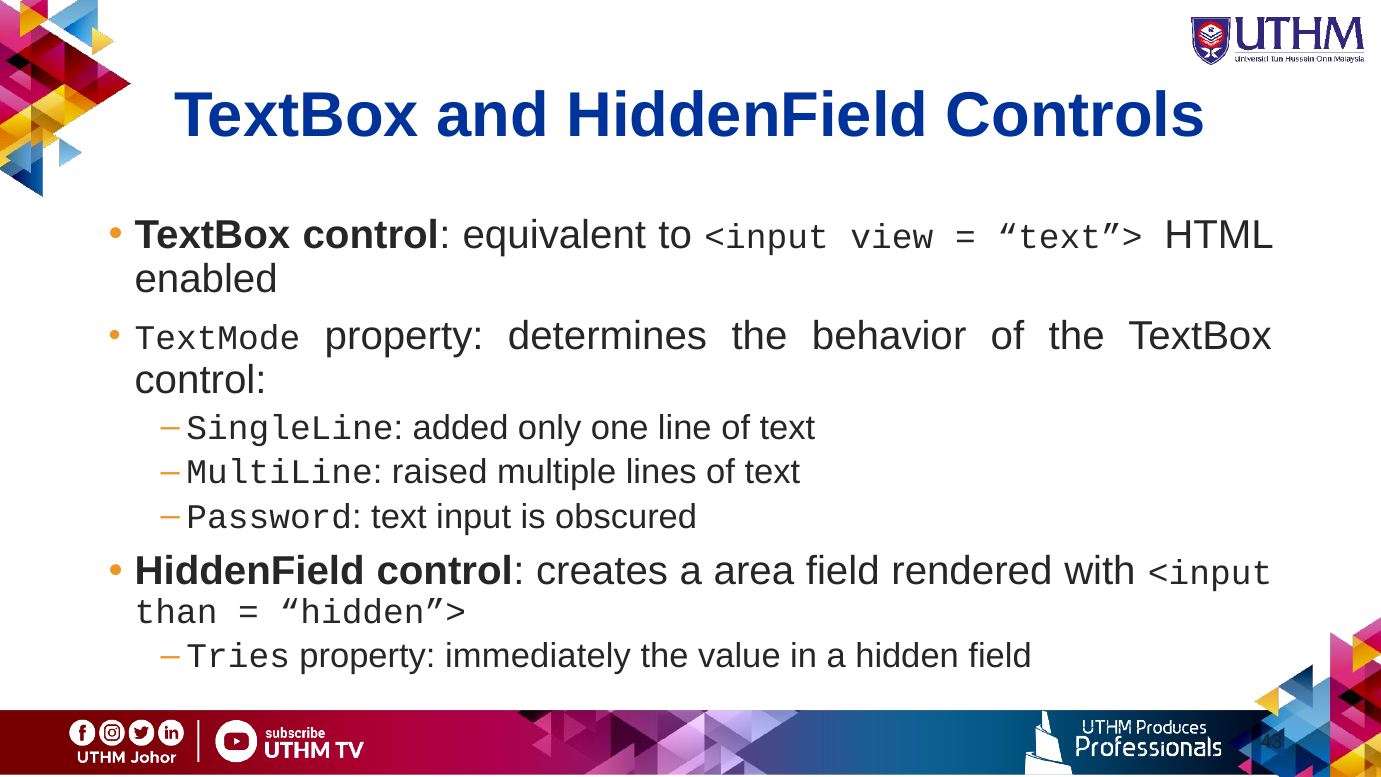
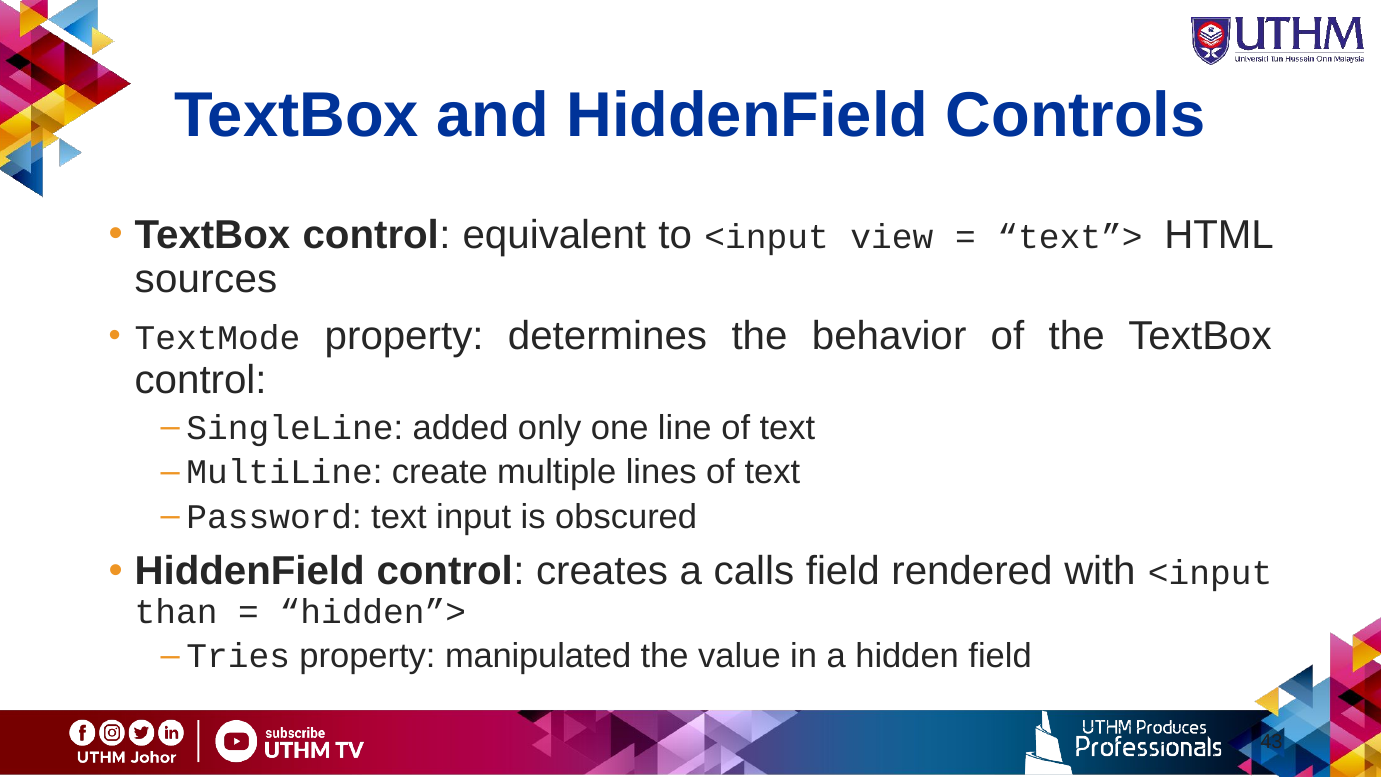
enabled: enabled -> sources
raised: raised -> create
area: area -> calls
immediately: immediately -> manipulated
